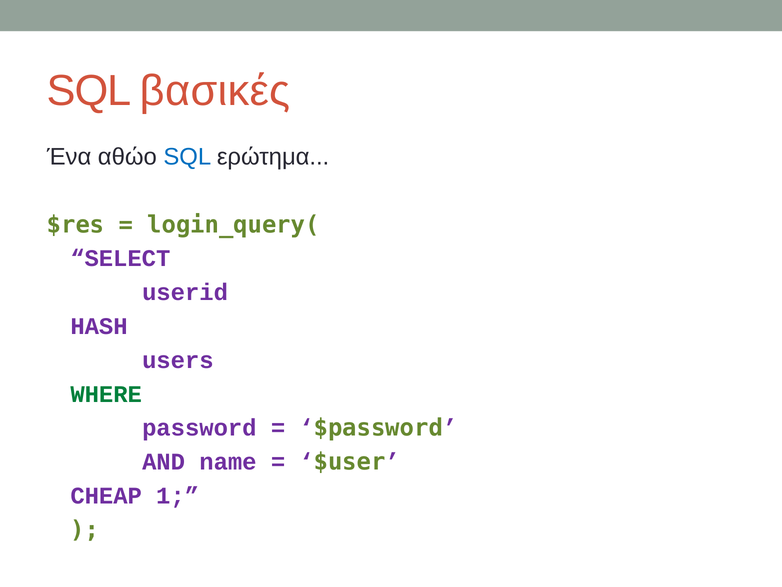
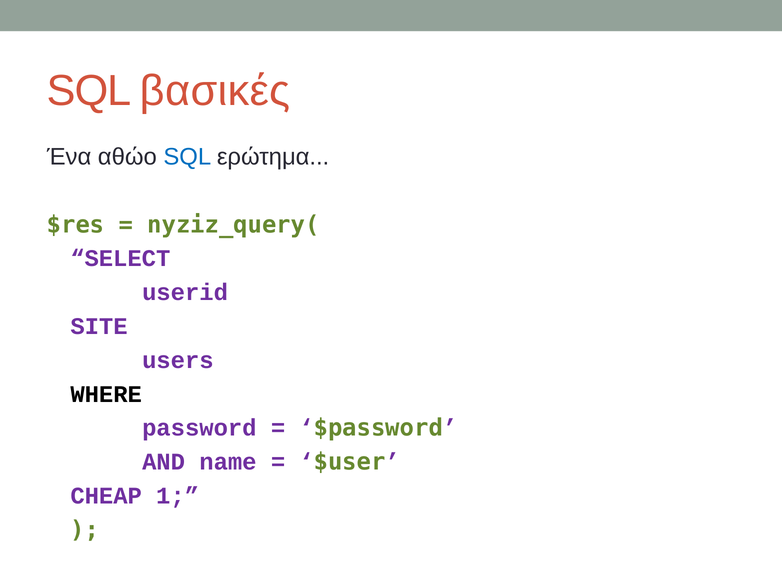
login_query(: login_query( -> nyziz_query(
HASH: HASH -> SITE
WHERE colour: green -> black
